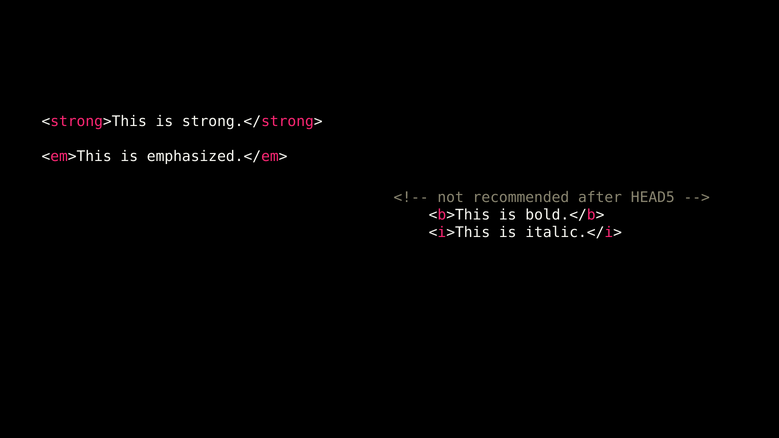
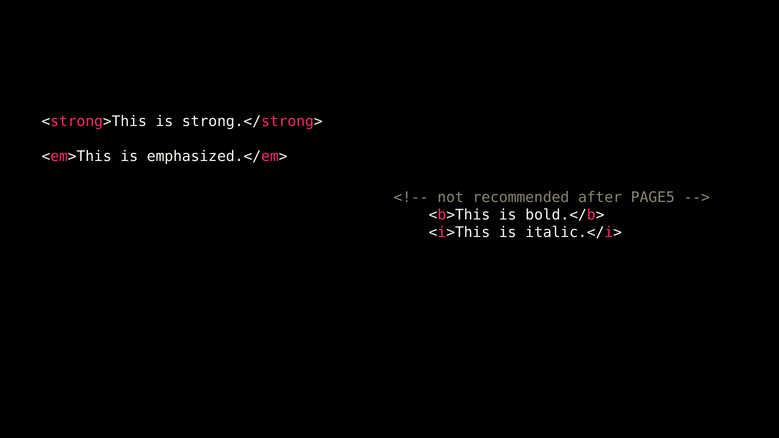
HEAD5: HEAD5 -> PAGE5
